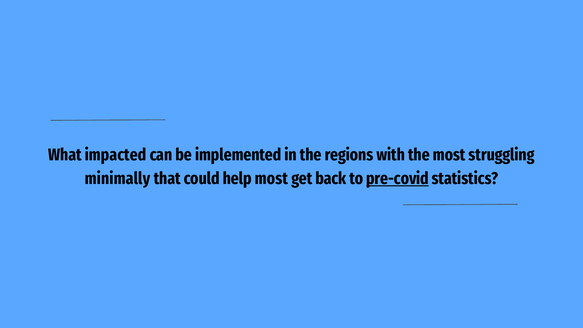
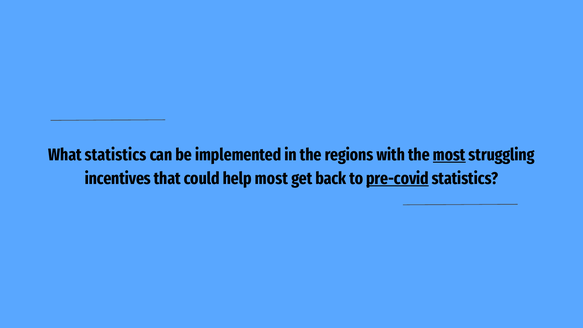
What impacted: impacted -> statistics
most at (449, 155) underline: none -> present
minimally: minimally -> incentives
